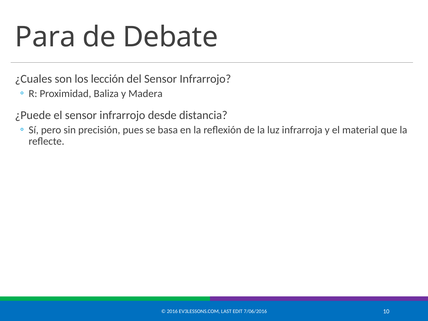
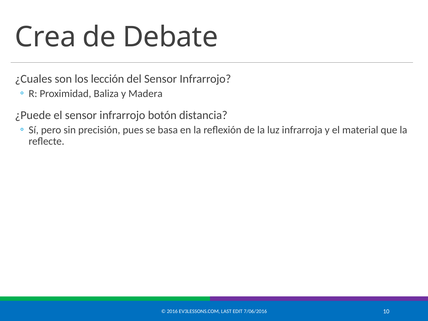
Para: Para -> Crea
desde: desde -> botón
